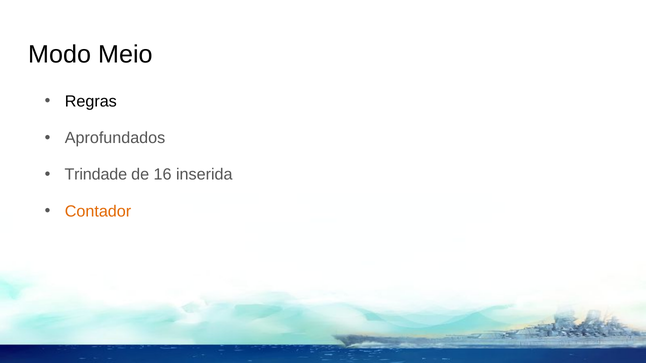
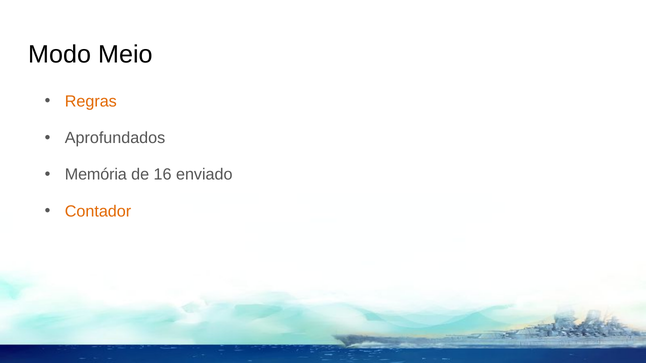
Regras colour: black -> orange
Trindade: Trindade -> Memória
inserida: inserida -> enviado
